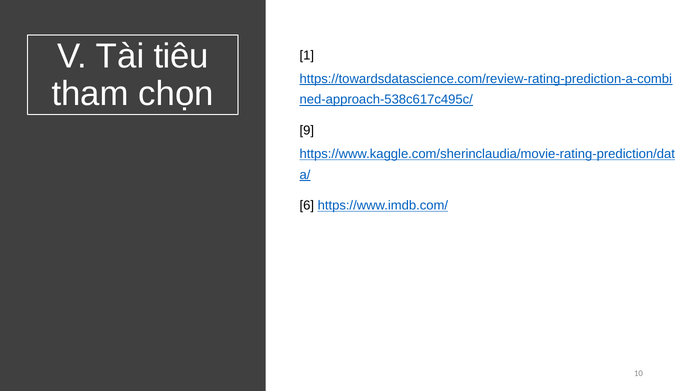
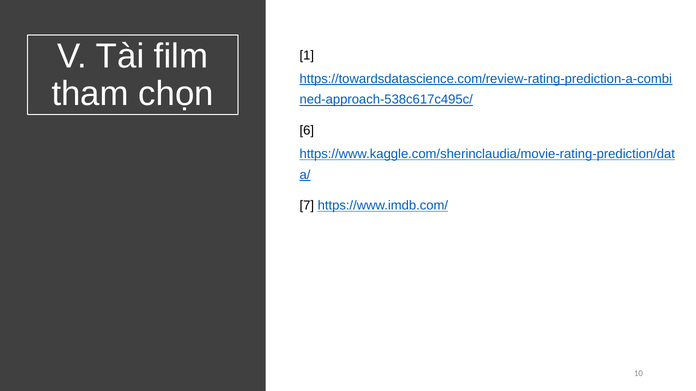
tiêu: tiêu -> film
9: 9 -> 6
6: 6 -> 7
